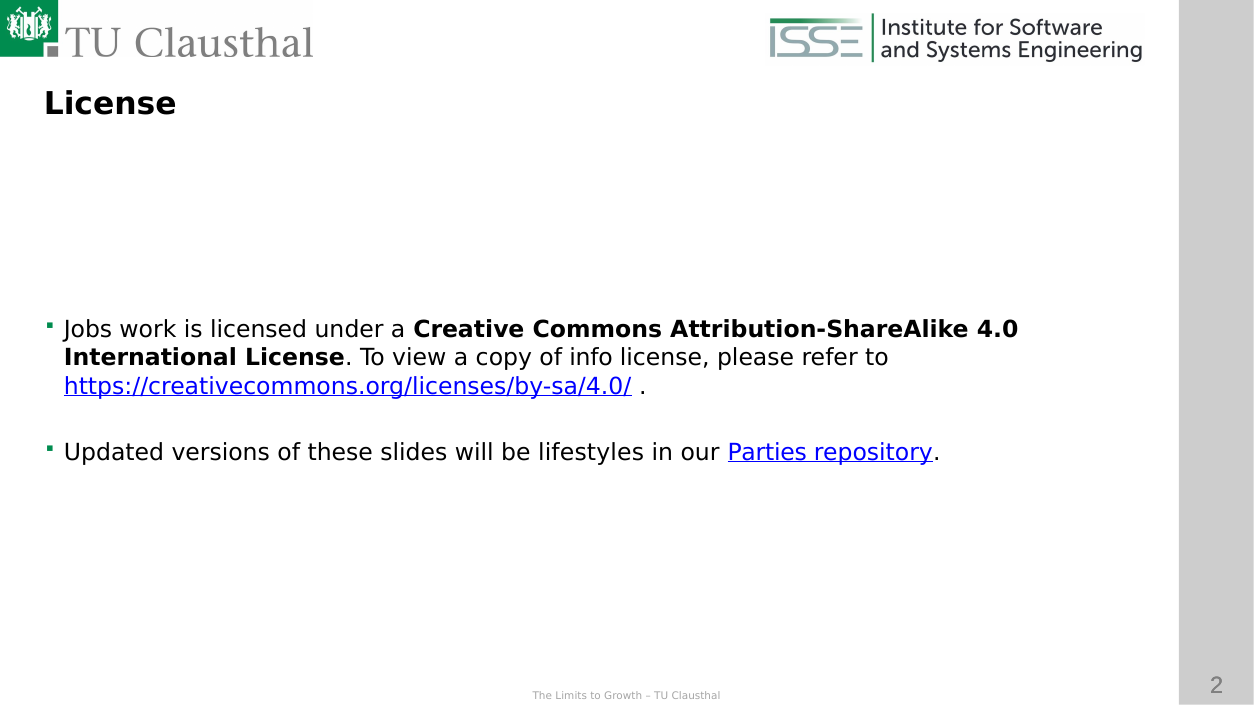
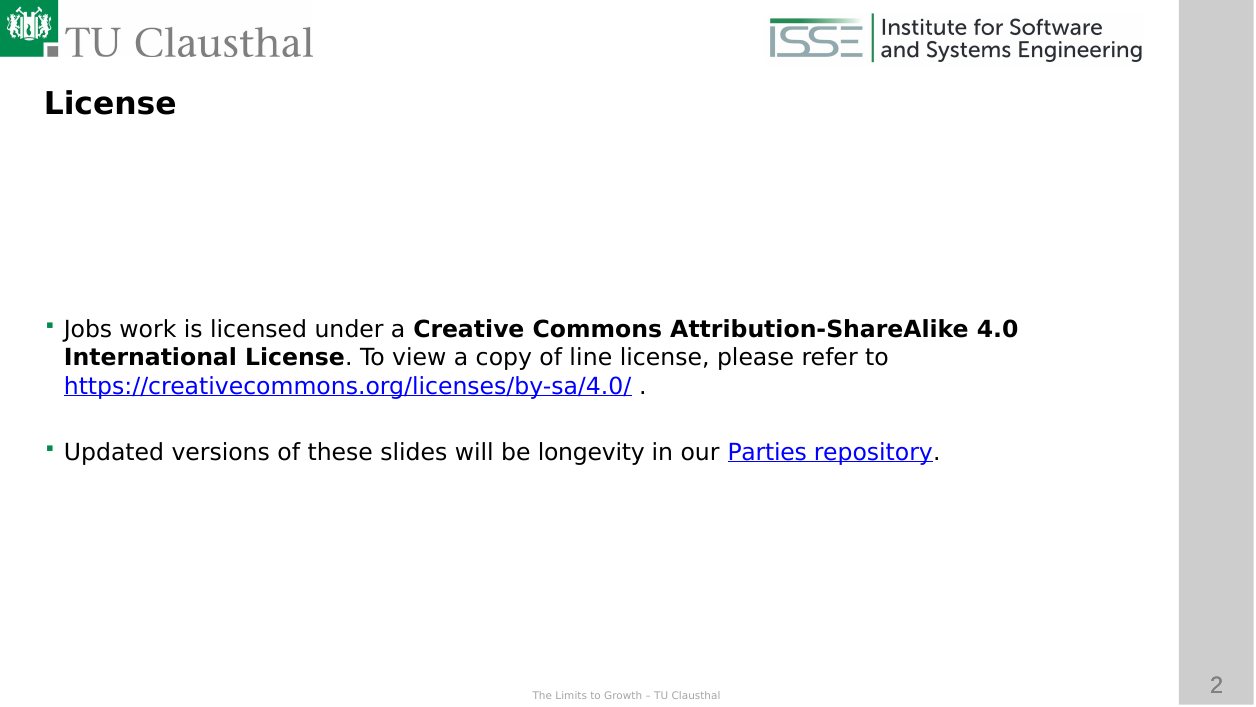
info: info -> line
lifestyles: lifestyles -> longevity
